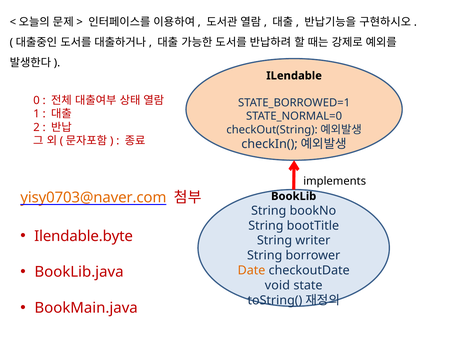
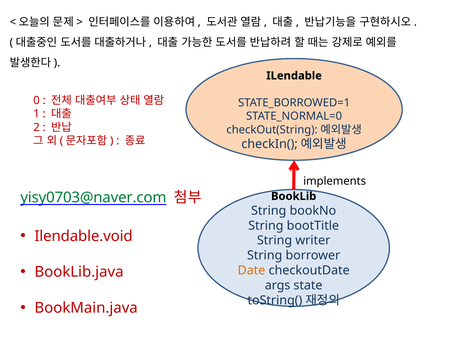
yisy0703@naver.com colour: orange -> green
Ilendable.byte: Ilendable.byte -> Ilendable.void
void: void -> args
